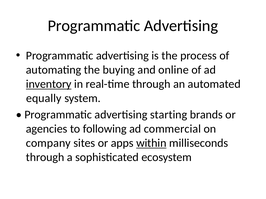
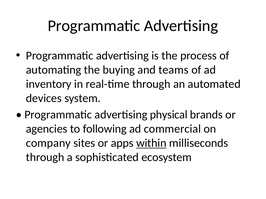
online: online -> teams
inventory underline: present -> none
equally: equally -> devices
starting: starting -> physical
